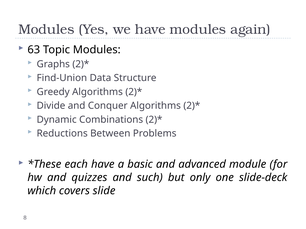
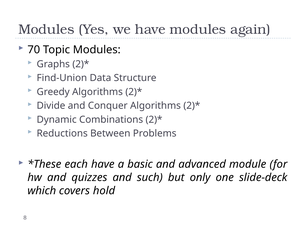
63: 63 -> 70
slide: slide -> hold
